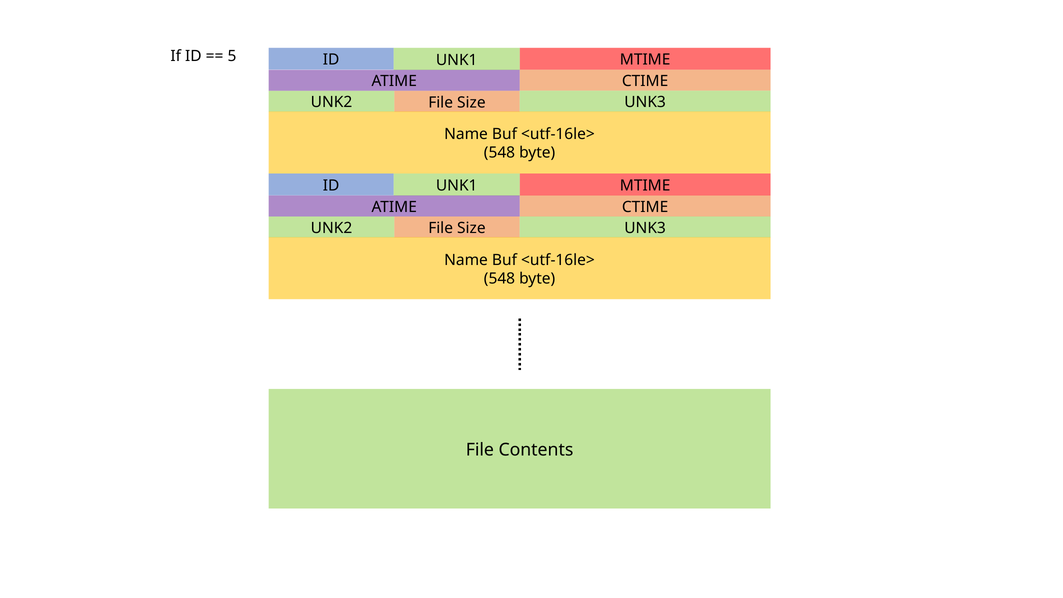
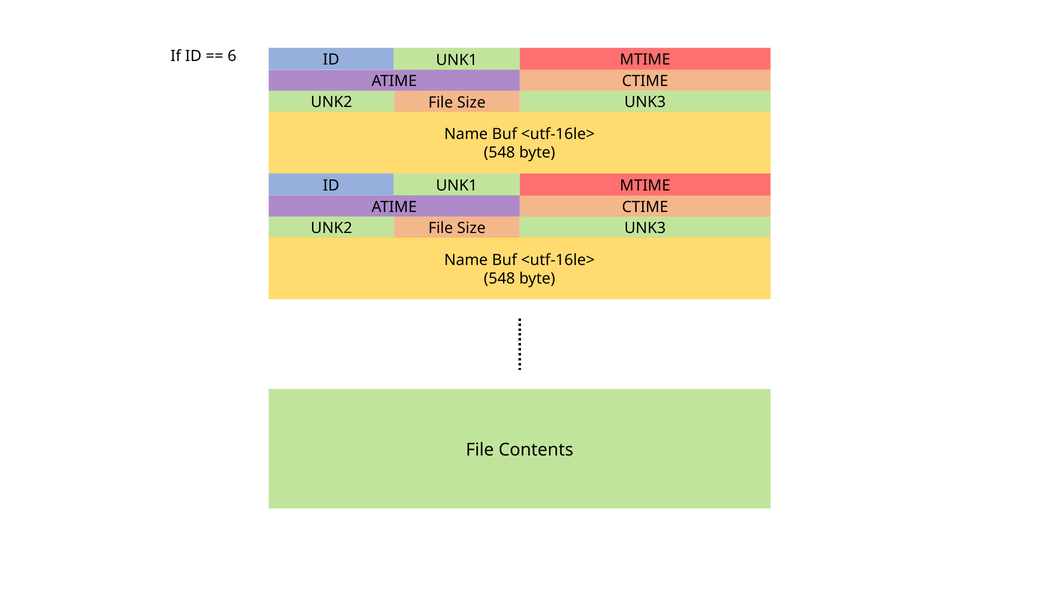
5: 5 -> 6
